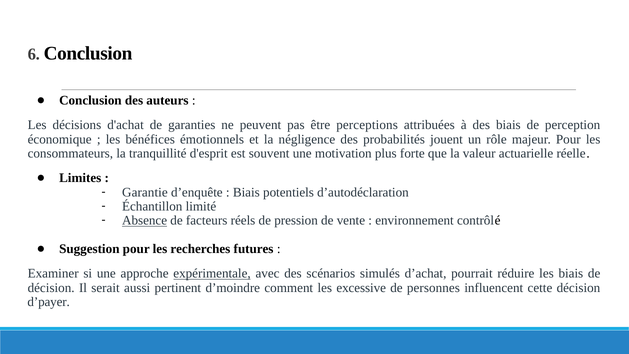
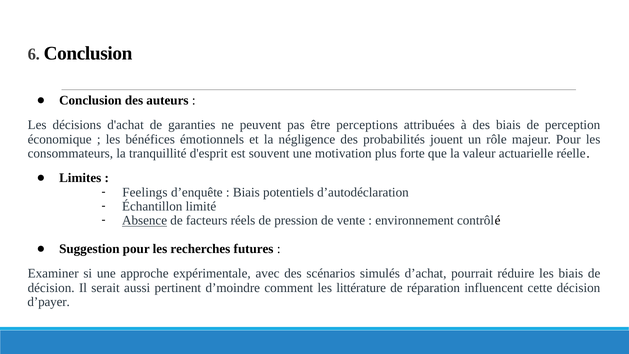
Garantie: Garantie -> Feelings
expérimentale underline: present -> none
excessive: excessive -> littérature
personnes: personnes -> réparation
